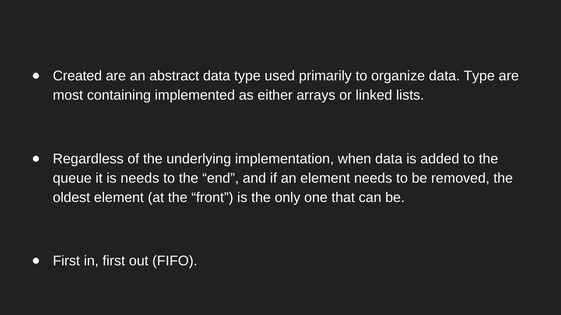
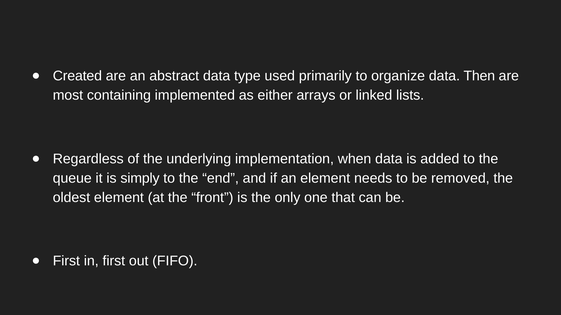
organize data Type: Type -> Then
is needs: needs -> simply
